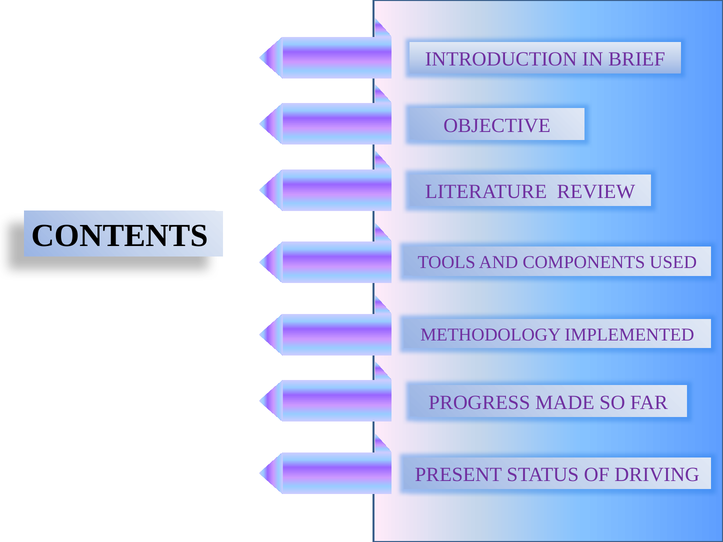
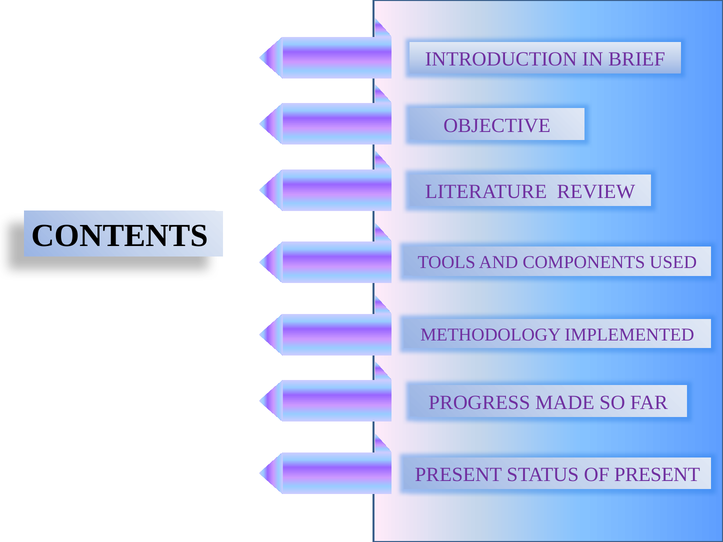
OF DRIVING: DRIVING -> PRESENT
